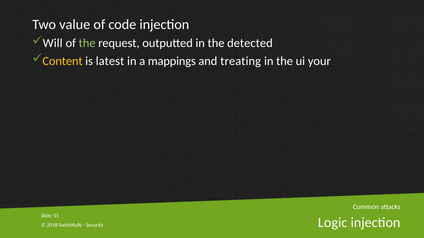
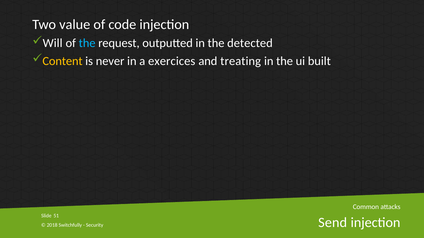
the at (87, 43) colour: light green -> light blue
latest: latest -> never
mappings: mappings -> exercices
your: your -> built
Logic: Logic -> Send
